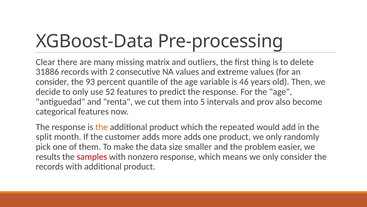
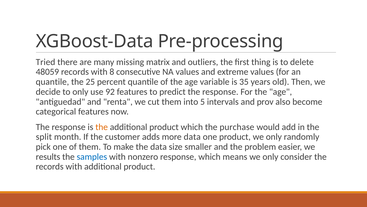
Clear: Clear -> Tried
31886: 31886 -> 48059
2: 2 -> 8
consider at (52, 82): consider -> quantile
93: 93 -> 25
46: 46 -> 35
52: 52 -> 92
repeated: repeated -> purchase
more adds: adds -> data
samples colour: red -> blue
